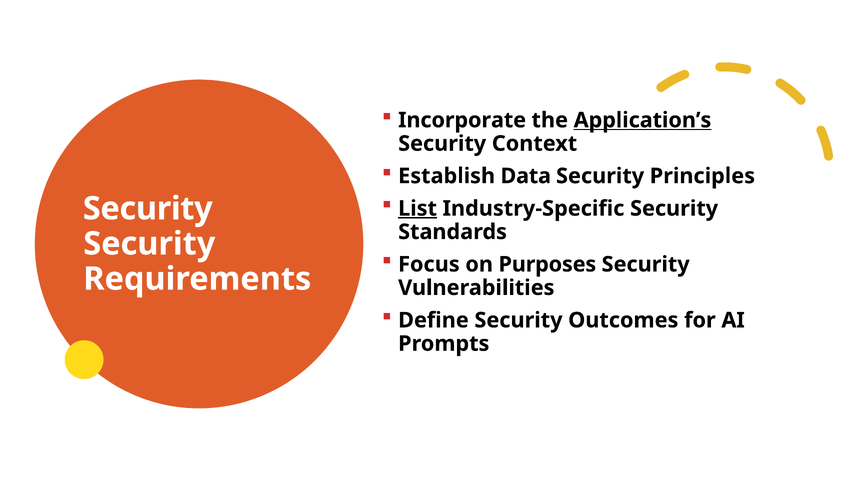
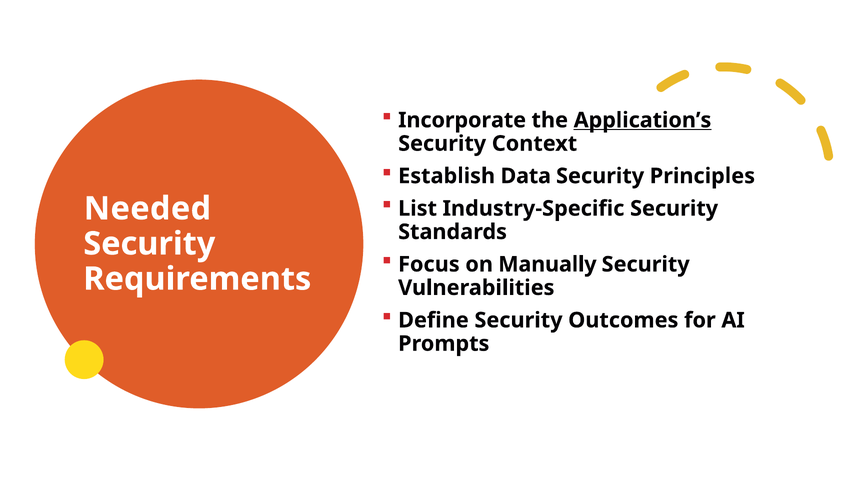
List underline: present -> none
Security at (148, 209): Security -> Needed
Purposes: Purposes -> Manually
